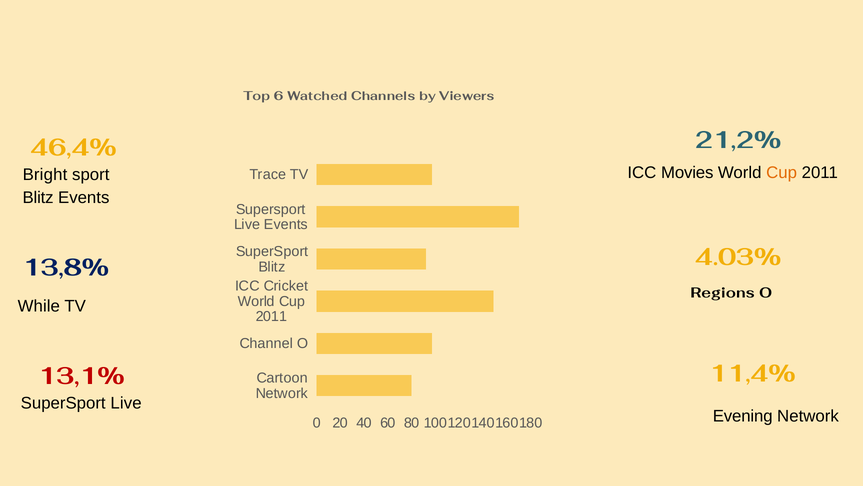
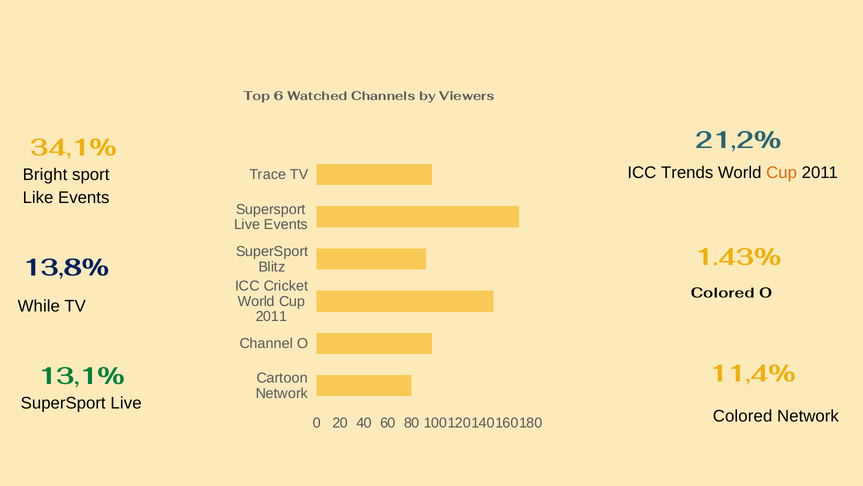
46,4%: 46,4% -> 34,1%
Movies: Movies -> Trends
Blitz at (38, 198): Blitz -> Like
4.03%: 4.03% -> 1.43%
Regions at (723, 292): Regions -> Colored
13,1% colour: red -> green
Evening at (743, 416): Evening -> Colored
